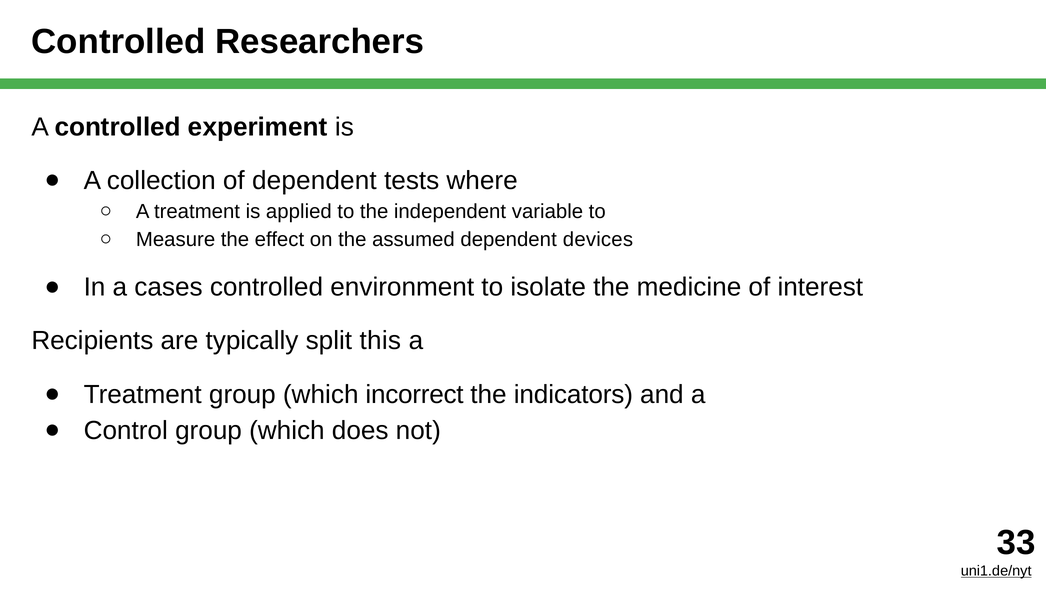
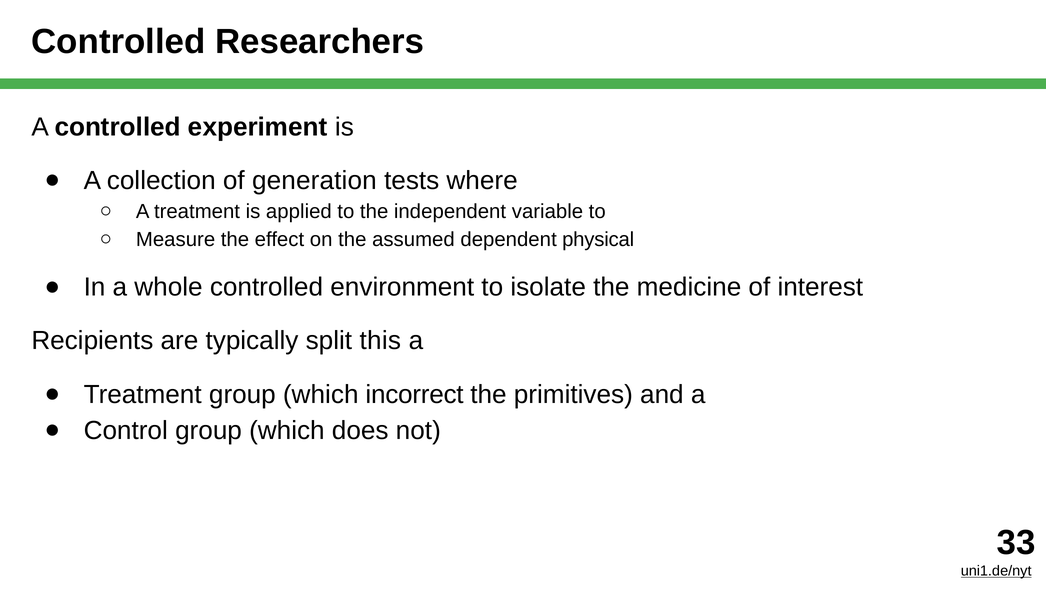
of dependent: dependent -> generation
devices: devices -> physical
cases: cases -> whole
indicators: indicators -> primitives
